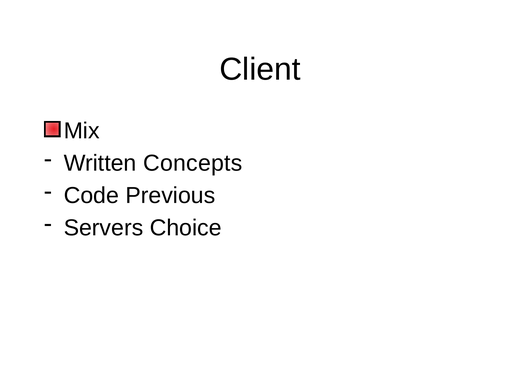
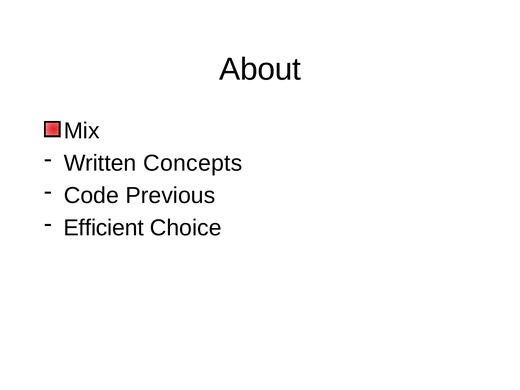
Client: Client -> About
Servers: Servers -> Efficient
